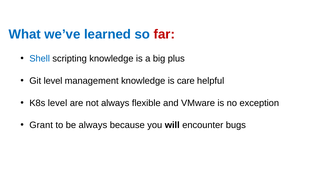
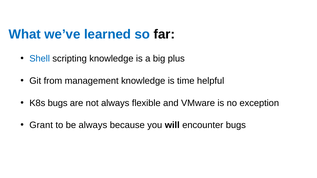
far colour: red -> black
Git level: level -> from
care: care -> time
K8s level: level -> bugs
